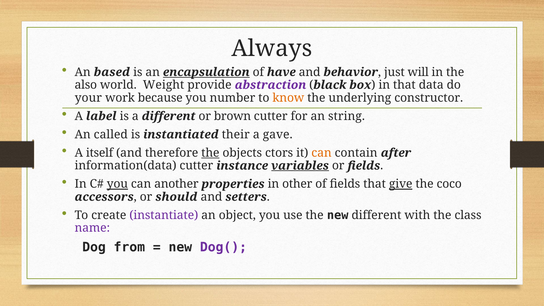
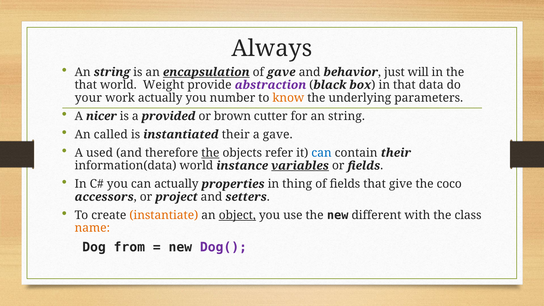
based at (112, 72): based -> string
of have: have -> gave
also at (86, 85): also -> that
work because: because -> actually
constructor: constructor -> parameters
label: label -> nicer
a different: different -> provided
itself: itself -> used
ctors: ctors -> refer
can at (322, 153) colour: orange -> blue
contain after: after -> their
information(data cutter: cutter -> world
you at (117, 184) underline: present -> none
can another: another -> actually
other: other -> thing
give underline: present -> none
should: should -> project
instantiate colour: purple -> orange
object underline: none -> present
name colour: purple -> orange
